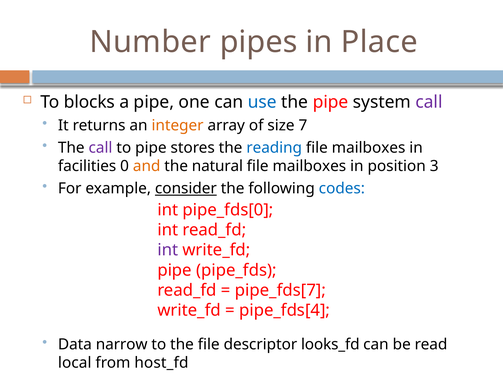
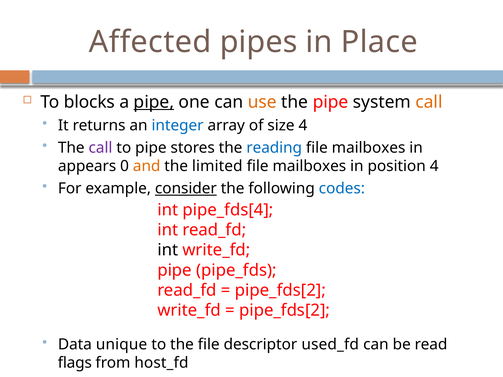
Number: Number -> Affected
pipe at (154, 102) underline: none -> present
use colour: blue -> orange
call at (429, 102) colour: purple -> orange
integer colour: orange -> blue
size 7: 7 -> 4
facilities: facilities -> appears
natural: natural -> limited
position 3: 3 -> 4
pipe_fds[0: pipe_fds[0 -> pipe_fds[4
int at (168, 250) colour: purple -> black
pipe_fds[7 at (280, 291): pipe_fds[7 -> pipe_fds[2
pipe_fds[4 at (285, 311): pipe_fds[4 -> pipe_fds[2
narrow: narrow -> unique
looks_fd: looks_fd -> used_fd
local: local -> flags
